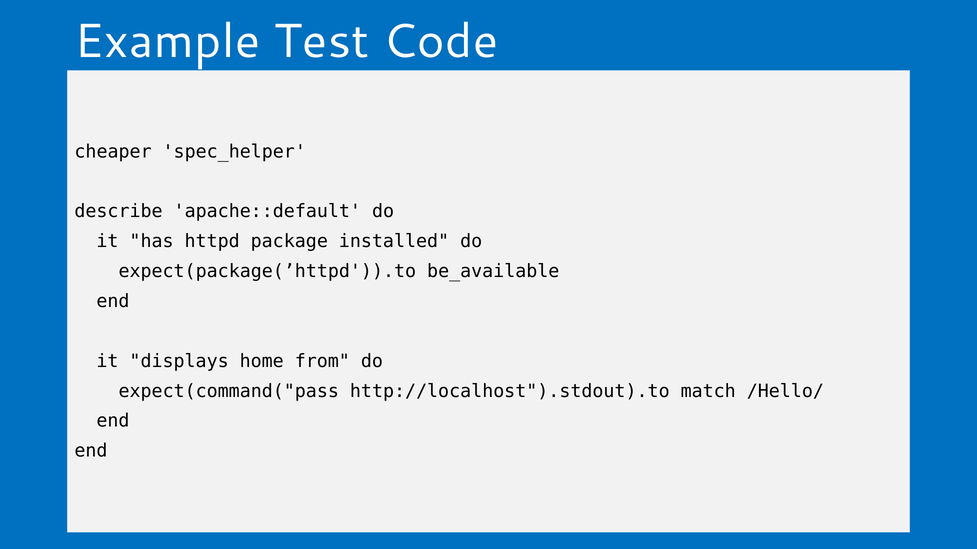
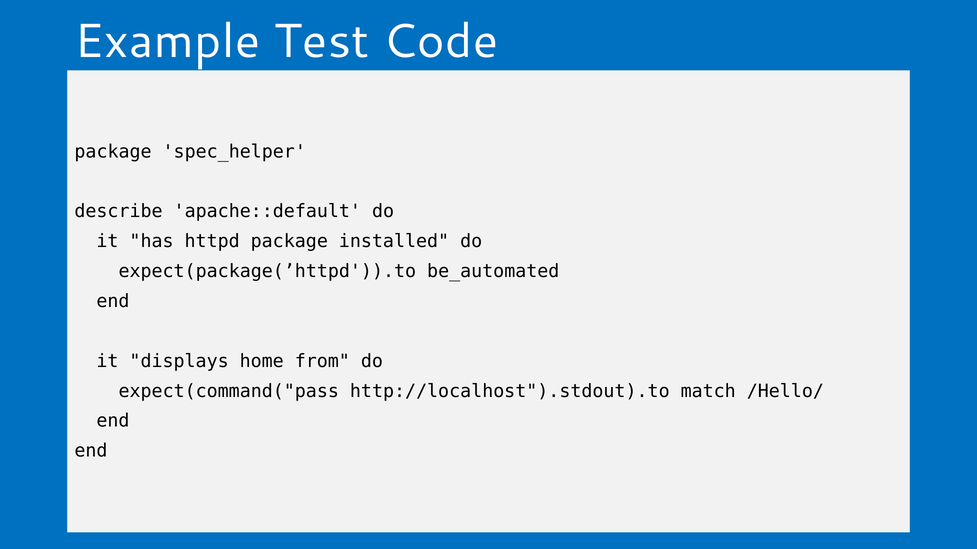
cheaper at (113, 152): cheaper -> package
be_available: be_available -> be_automated
